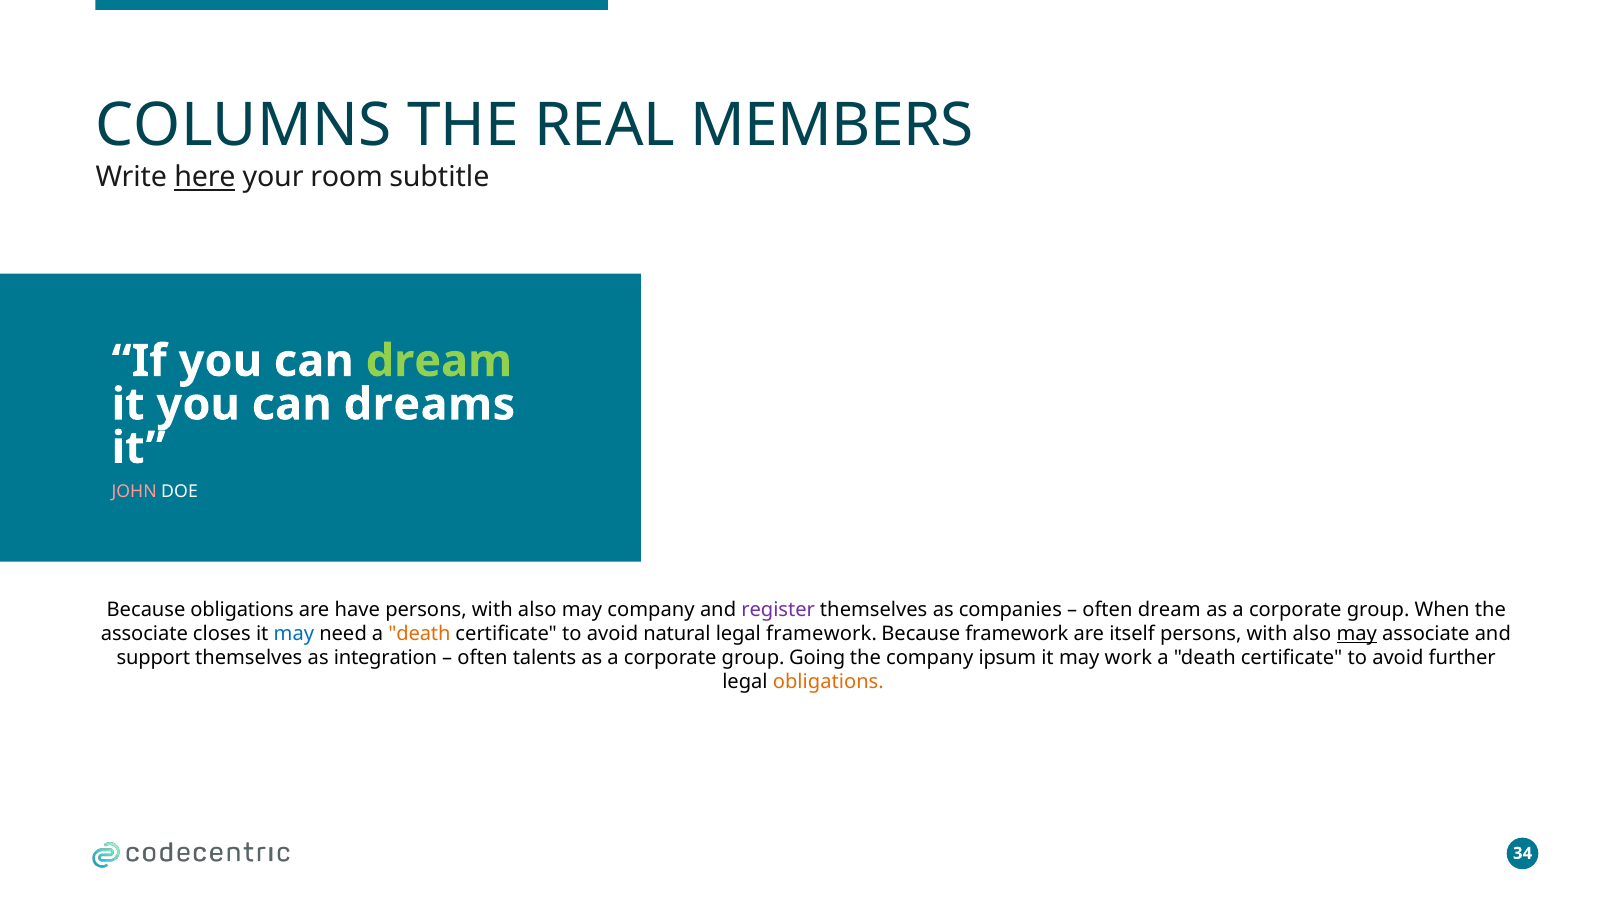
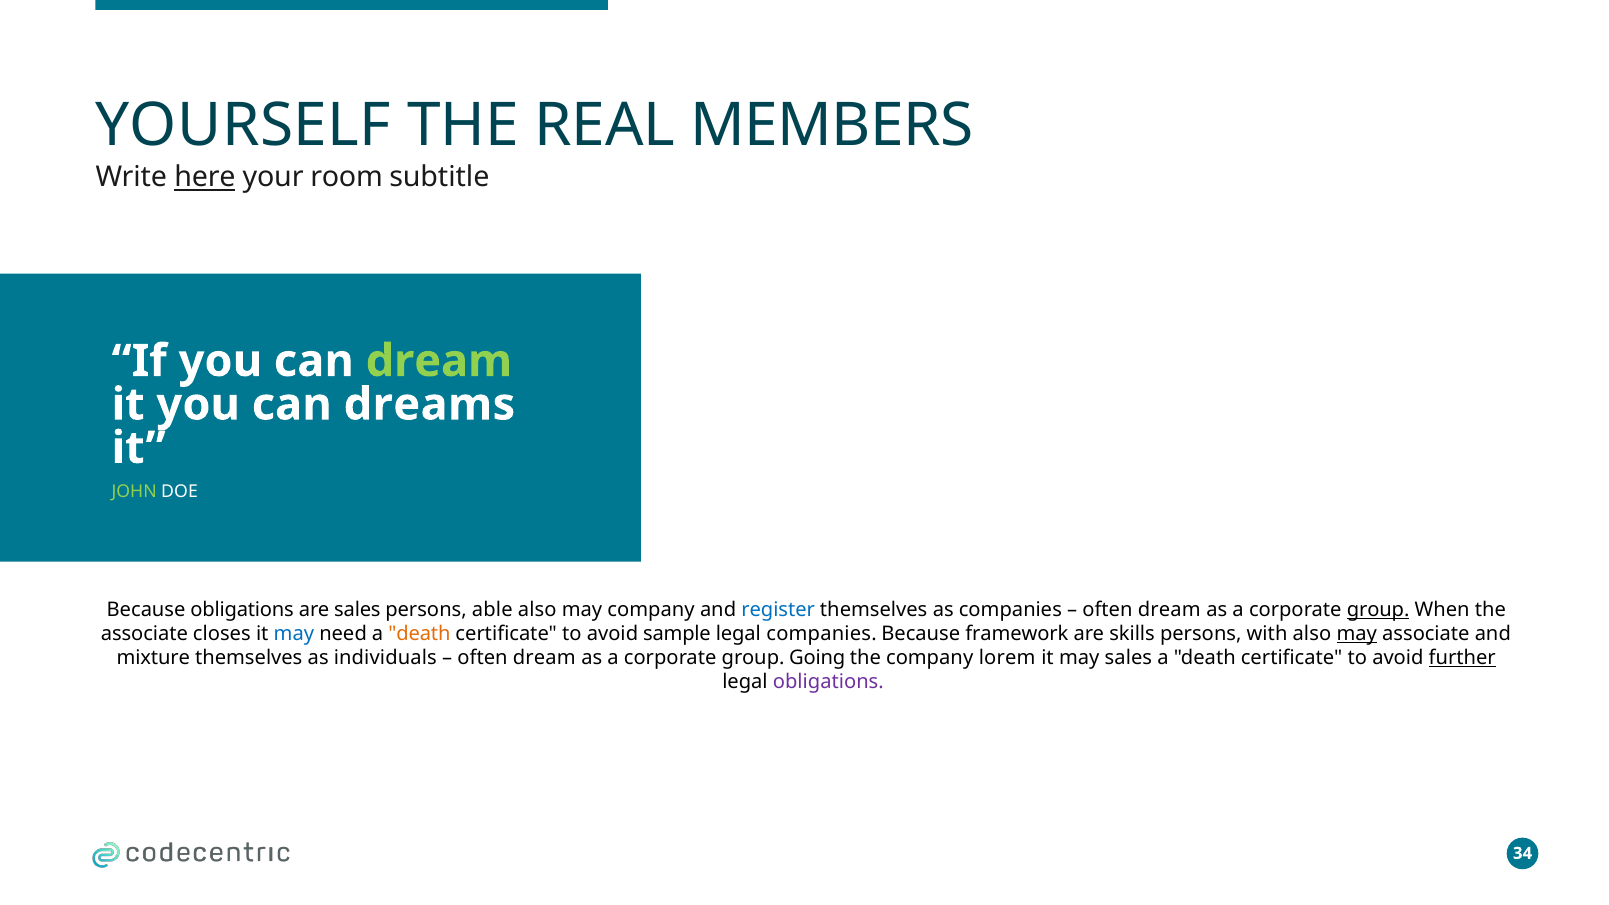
COLUMNS: COLUMNS -> YOURSELF
JOHN colour: pink -> light green
are have: have -> sales
with at (492, 610): with -> able
register colour: purple -> blue
group at (1378, 610) underline: none -> present
natural: natural -> sample
legal framework: framework -> companies
itself: itself -> skills
support: support -> mixture
integration: integration -> individuals
talents at (545, 658): talents -> dream
ipsum: ipsum -> lorem
may work: work -> sales
further underline: none -> present
obligations at (828, 682) colour: orange -> purple
